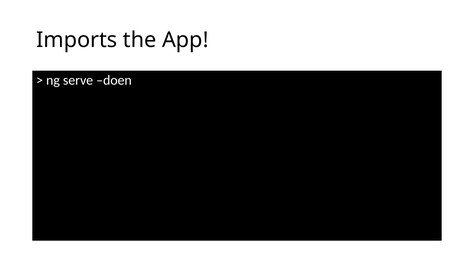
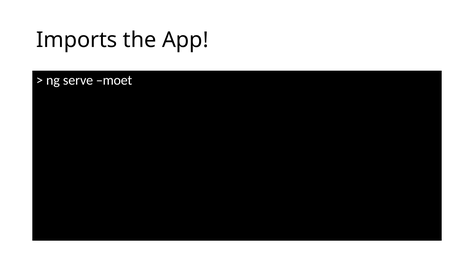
doen: doen -> moet
